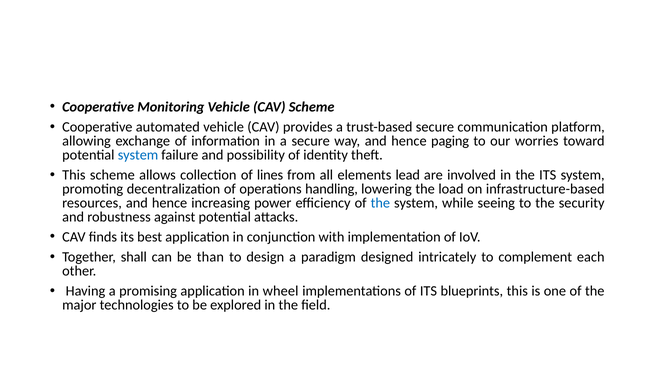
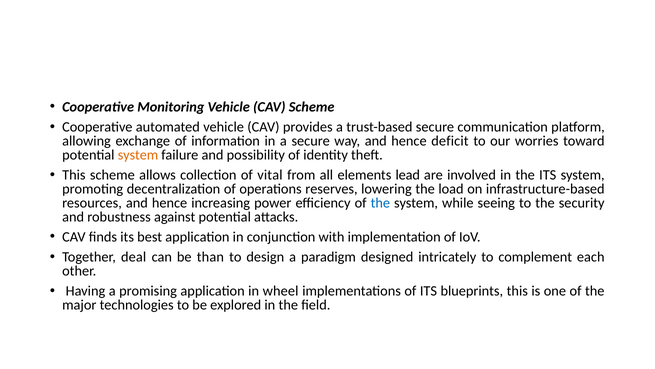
paging: paging -> deficit
system at (138, 155) colour: blue -> orange
lines: lines -> vital
handling: handling -> reserves
shall: shall -> deal
